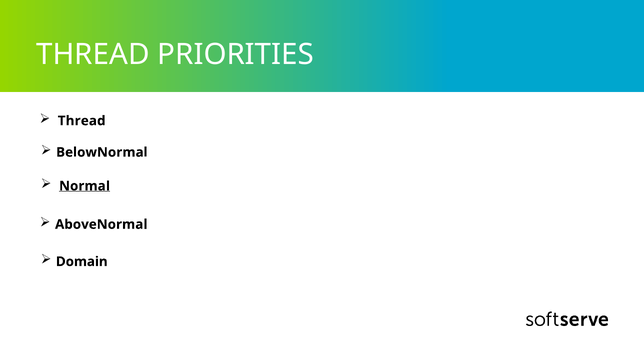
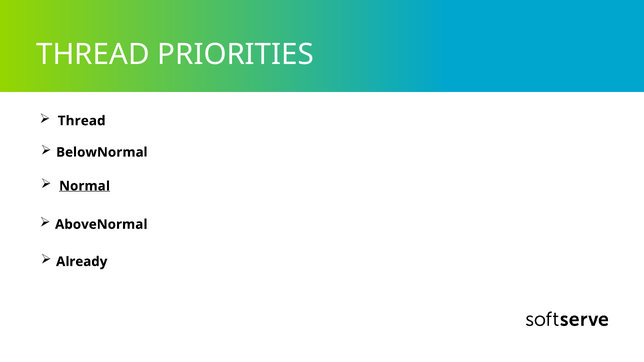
Domain: Domain -> Already
